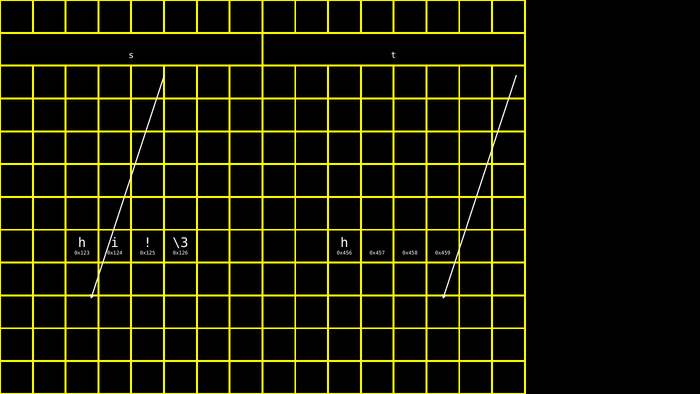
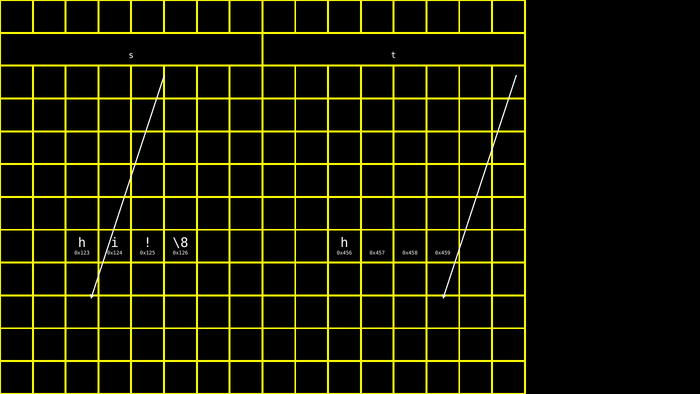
\3: \3 -> \8
